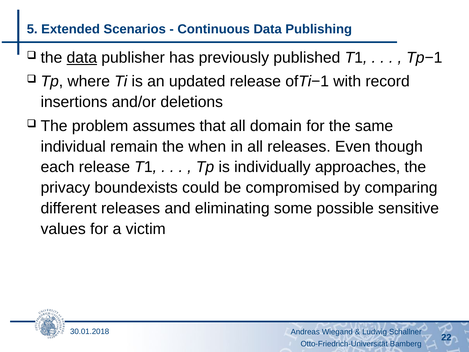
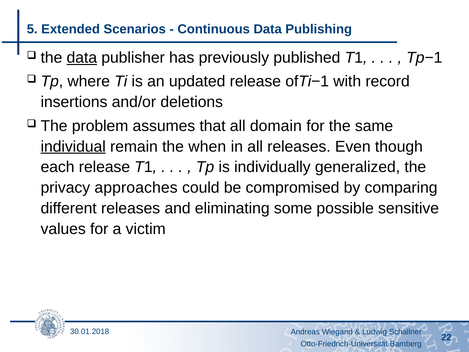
individual underline: none -> present
approaches: approaches -> generalized
boundexists: boundexists -> approaches
